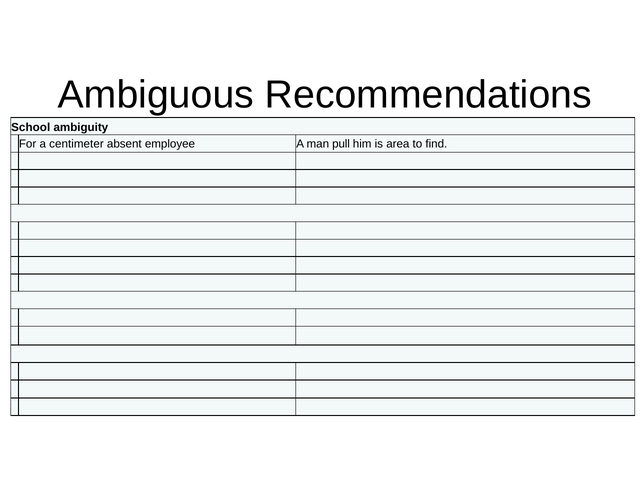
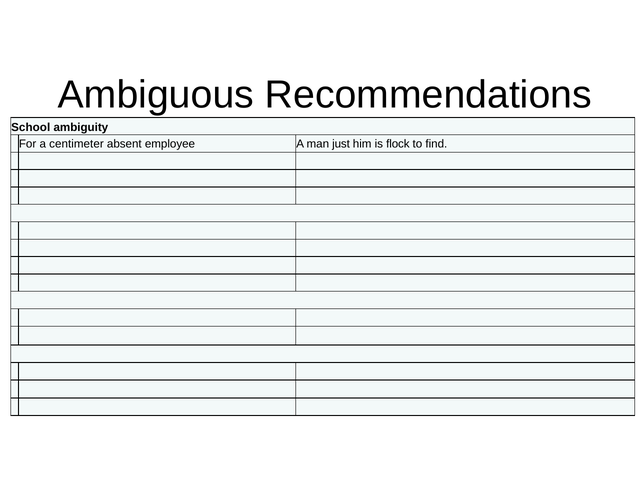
pull: pull -> just
area: area -> flock
